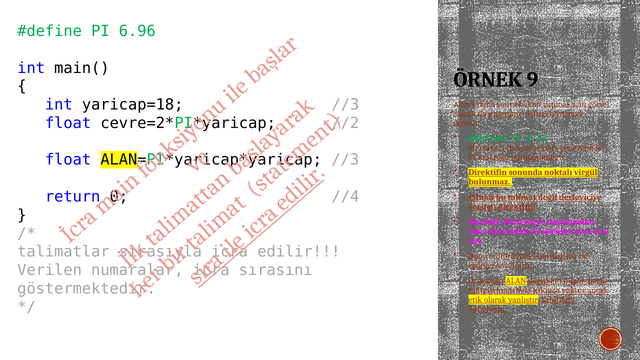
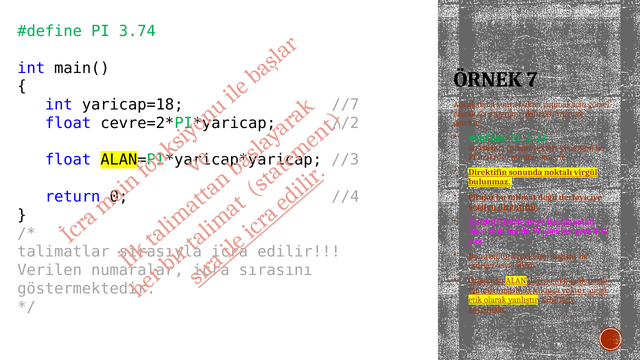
6.96: 6.96 -> 3.74
9: 9 -> 7
yaricap=18 //3: //3 -> //7
